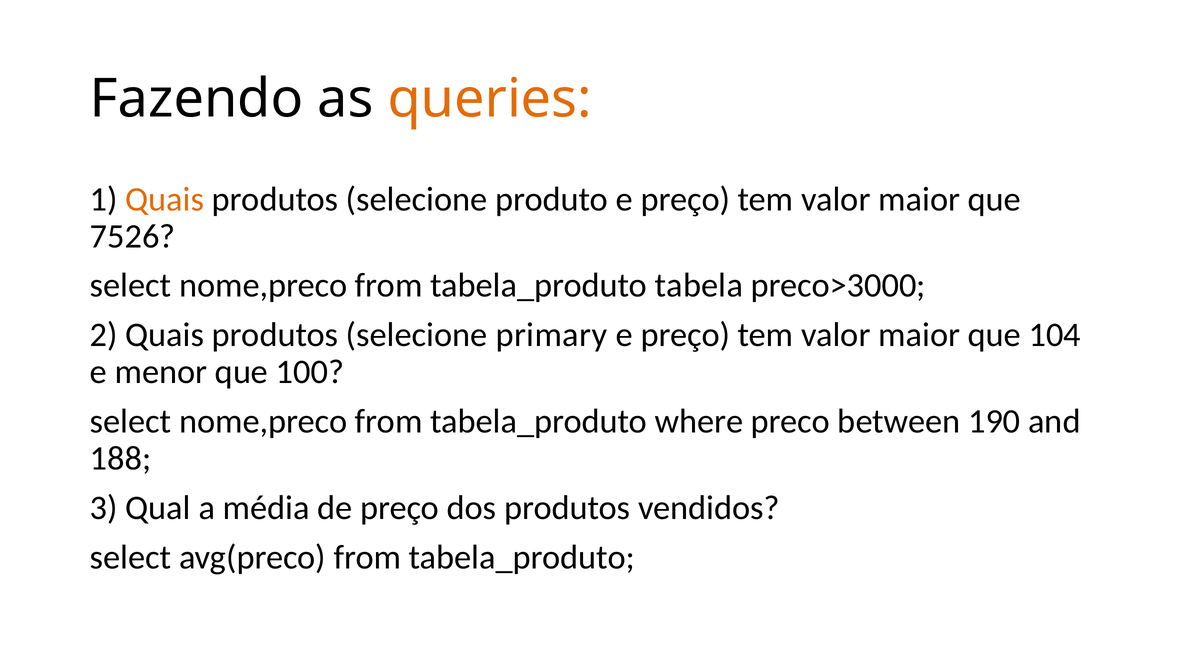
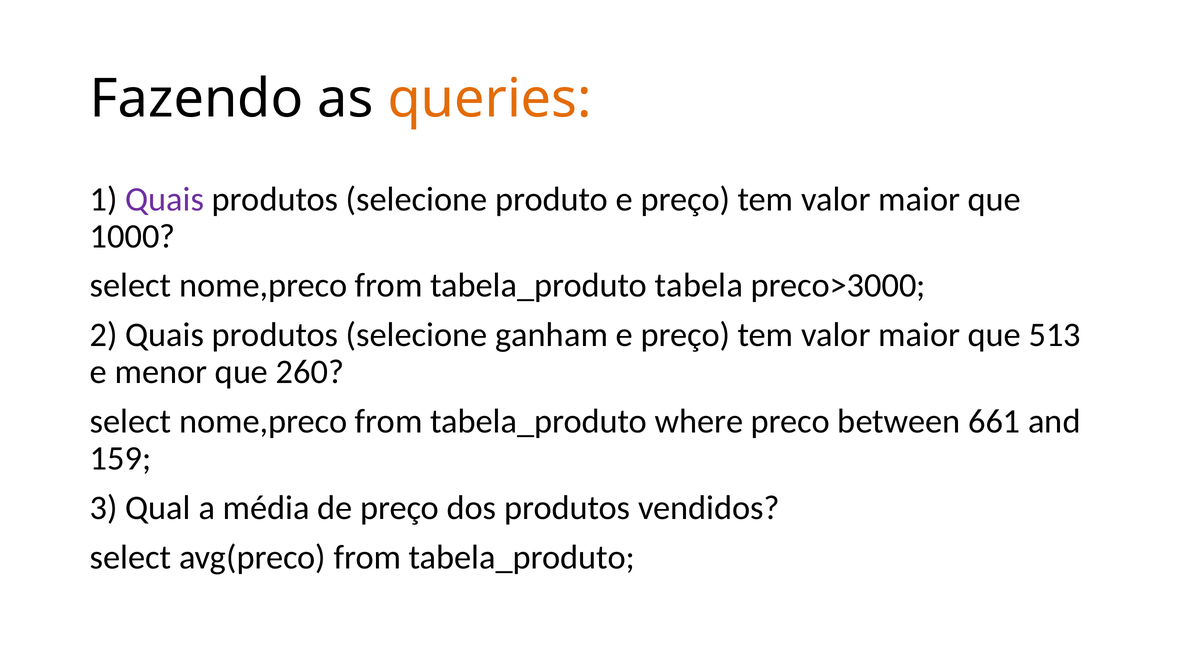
Quais at (165, 199) colour: orange -> purple
7526: 7526 -> 1000
primary: primary -> ganham
104: 104 -> 513
100: 100 -> 260
190: 190 -> 661
188: 188 -> 159
